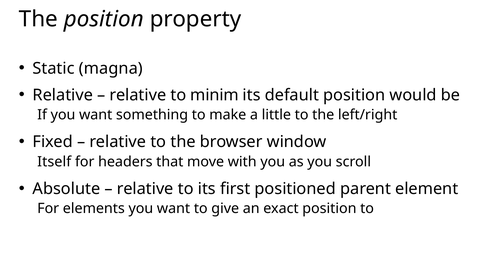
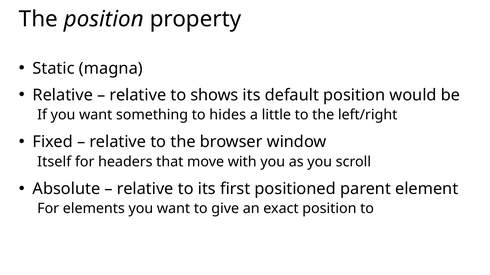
minim: minim -> shows
make: make -> hides
